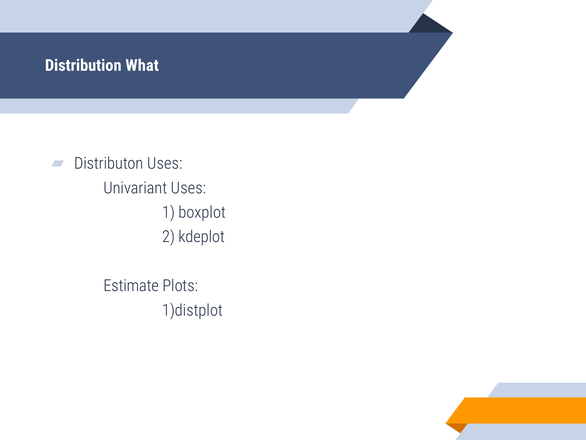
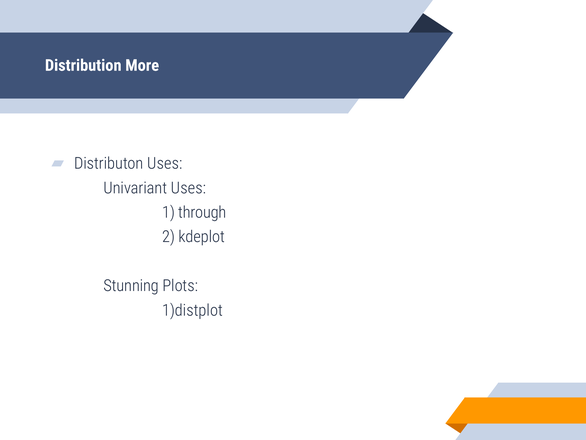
What: What -> More
boxplot: boxplot -> through
Estimate: Estimate -> Stunning
